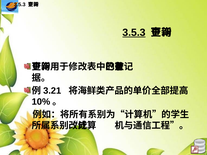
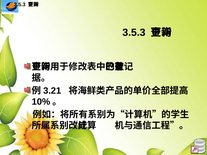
3.5.3 at (134, 33) underline: present -> none
